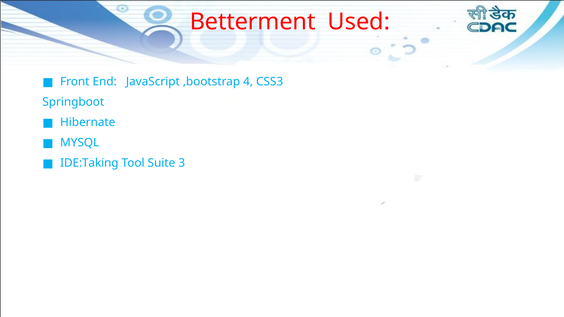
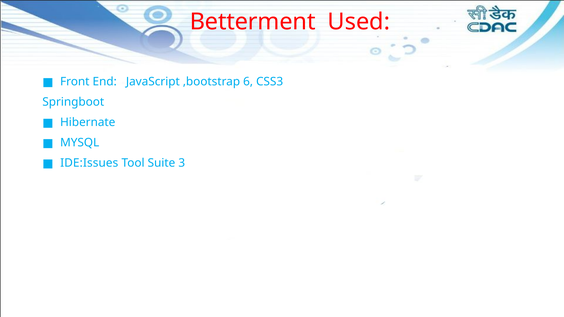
4: 4 -> 6
IDE:Taking: IDE:Taking -> IDE:Issues
